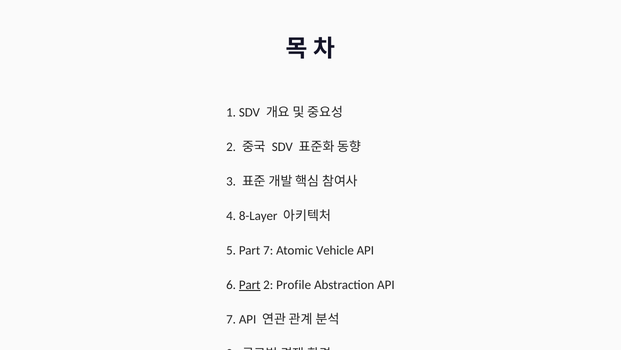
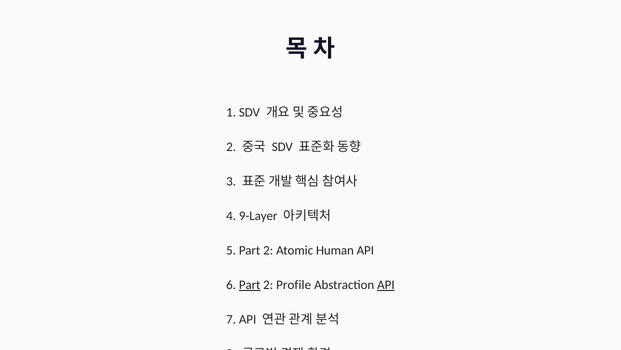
8-Layer: 8-Layer -> 9-Layer
5 Part 7: 7 -> 2
Vehicle: Vehicle -> Human
API at (386, 284) underline: none -> present
